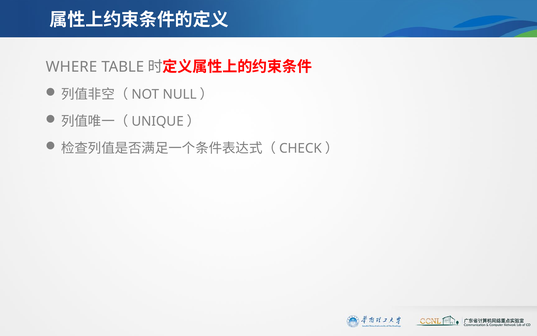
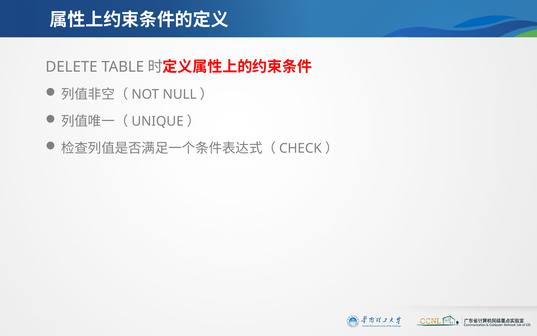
WHERE: WHERE -> DELETE
